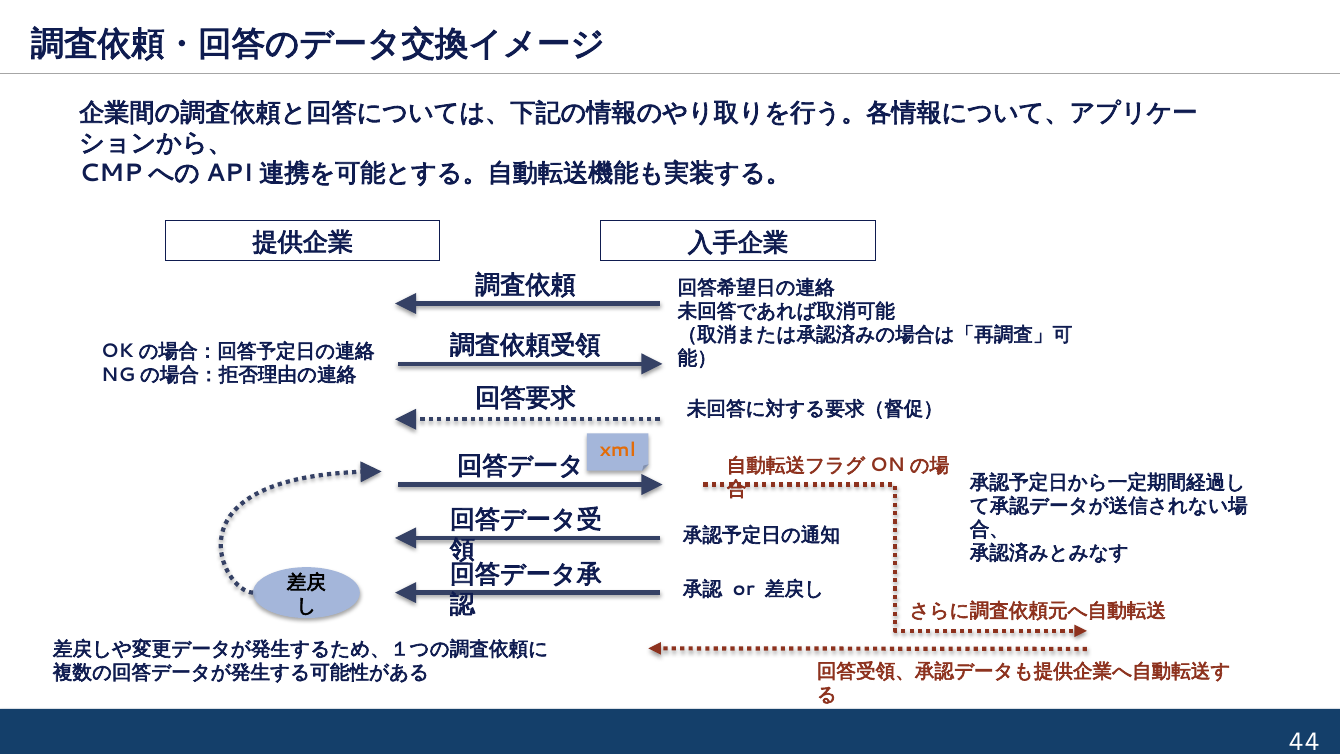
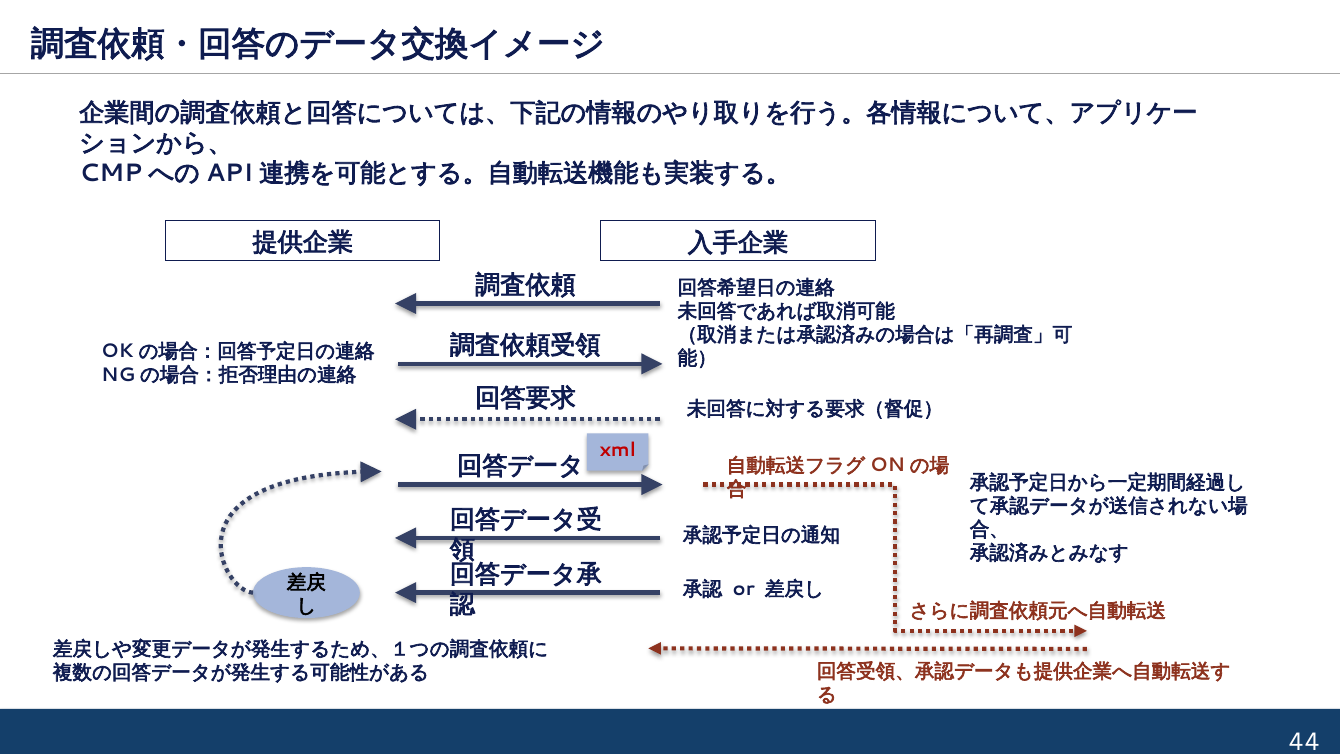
xml colour: orange -> red
